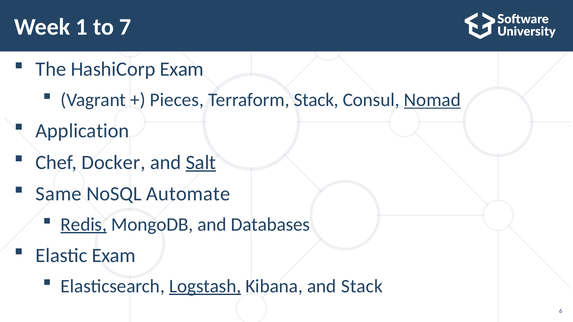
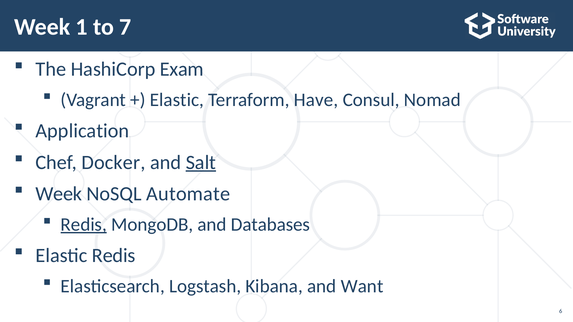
Pieces at (177, 100): Pieces -> Elastic
Terraform Stack: Stack -> Have
Nomad underline: present -> none
Same at (59, 194): Same -> Week
Elastic Exam: Exam -> Redis
Logstash underline: present -> none
and Stack: Stack -> Want
